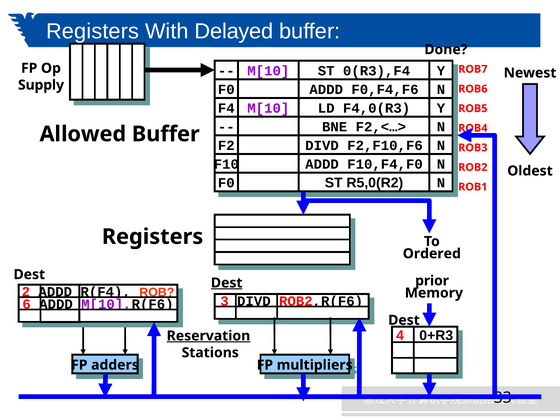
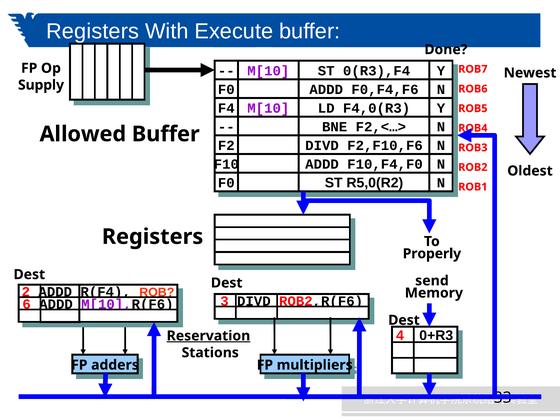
Delayed: Delayed -> Execute
Ordered: Ordered -> Properly
prior: prior -> send
Dest at (227, 283) underline: present -> none
